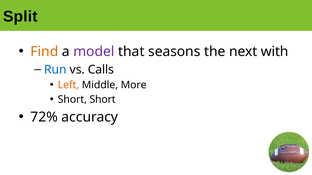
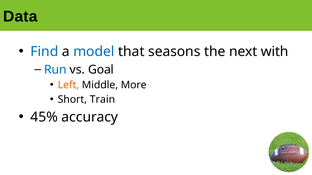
Split: Split -> Data
Find colour: orange -> blue
model colour: purple -> blue
Calls: Calls -> Goal
Short Short: Short -> Train
72%: 72% -> 45%
